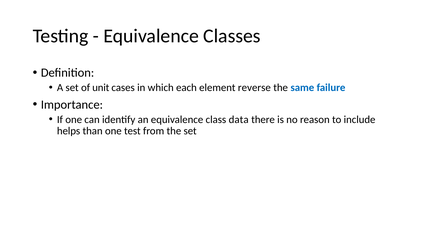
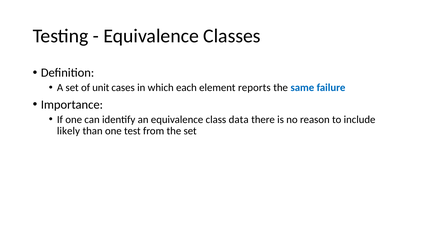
reverse: reverse -> reports
helps: helps -> likely
